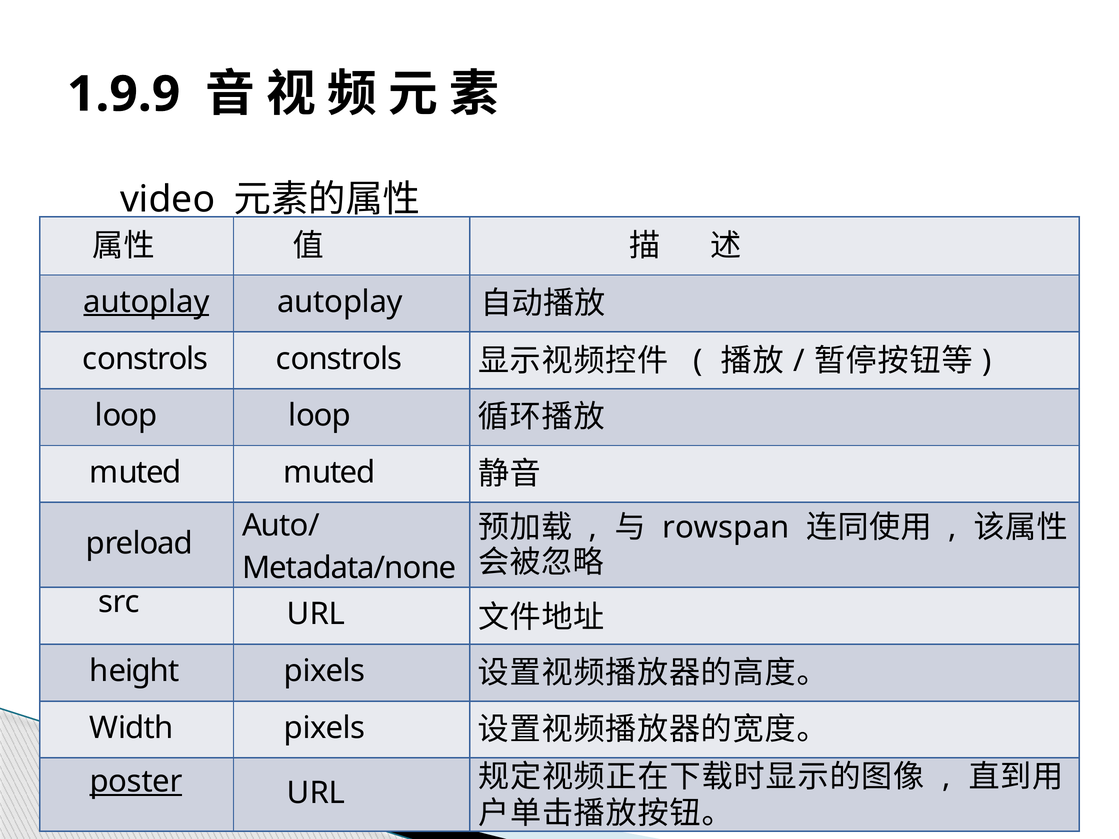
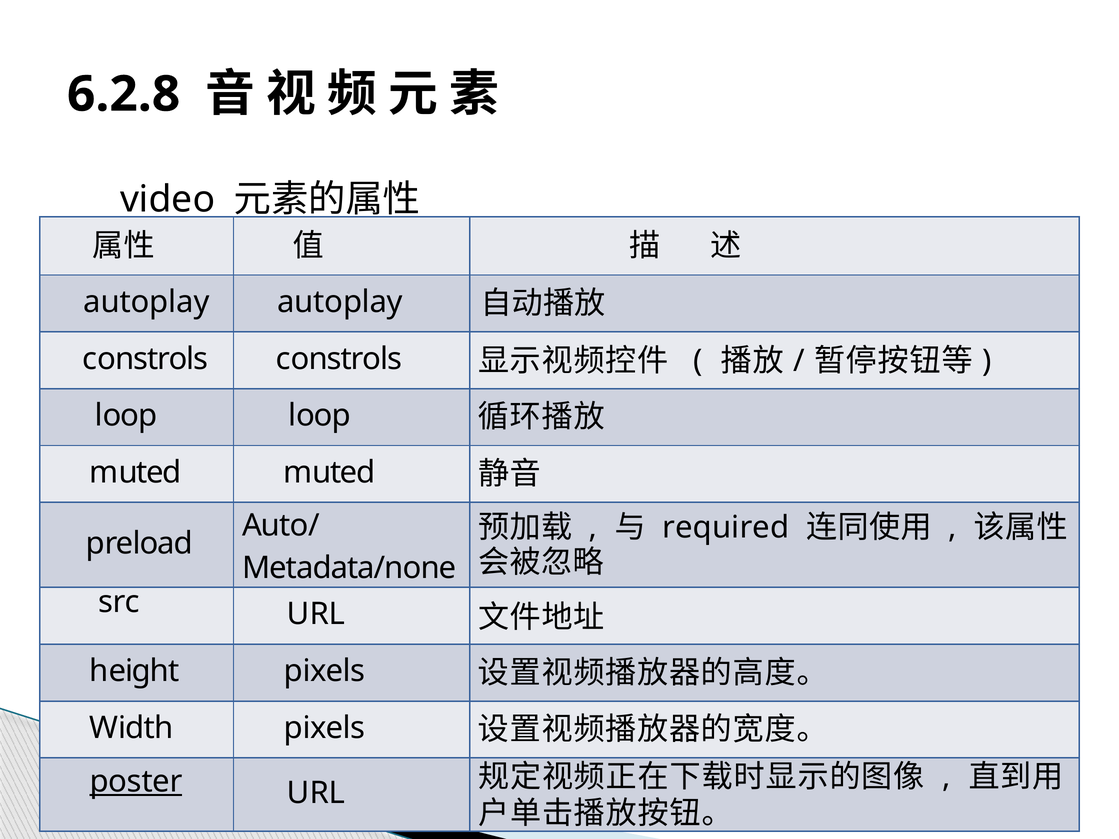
1.9.9: 1.9.9 -> 6.2.8
autoplay at (146, 302) underline: present -> none
rowspan: rowspan -> required
